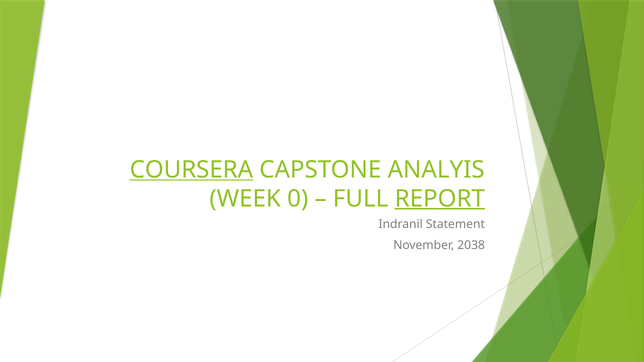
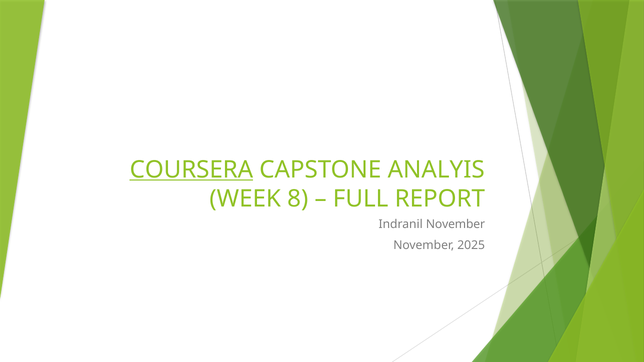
0: 0 -> 8
REPORT underline: present -> none
Indranil Statement: Statement -> November
2038: 2038 -> 2025
